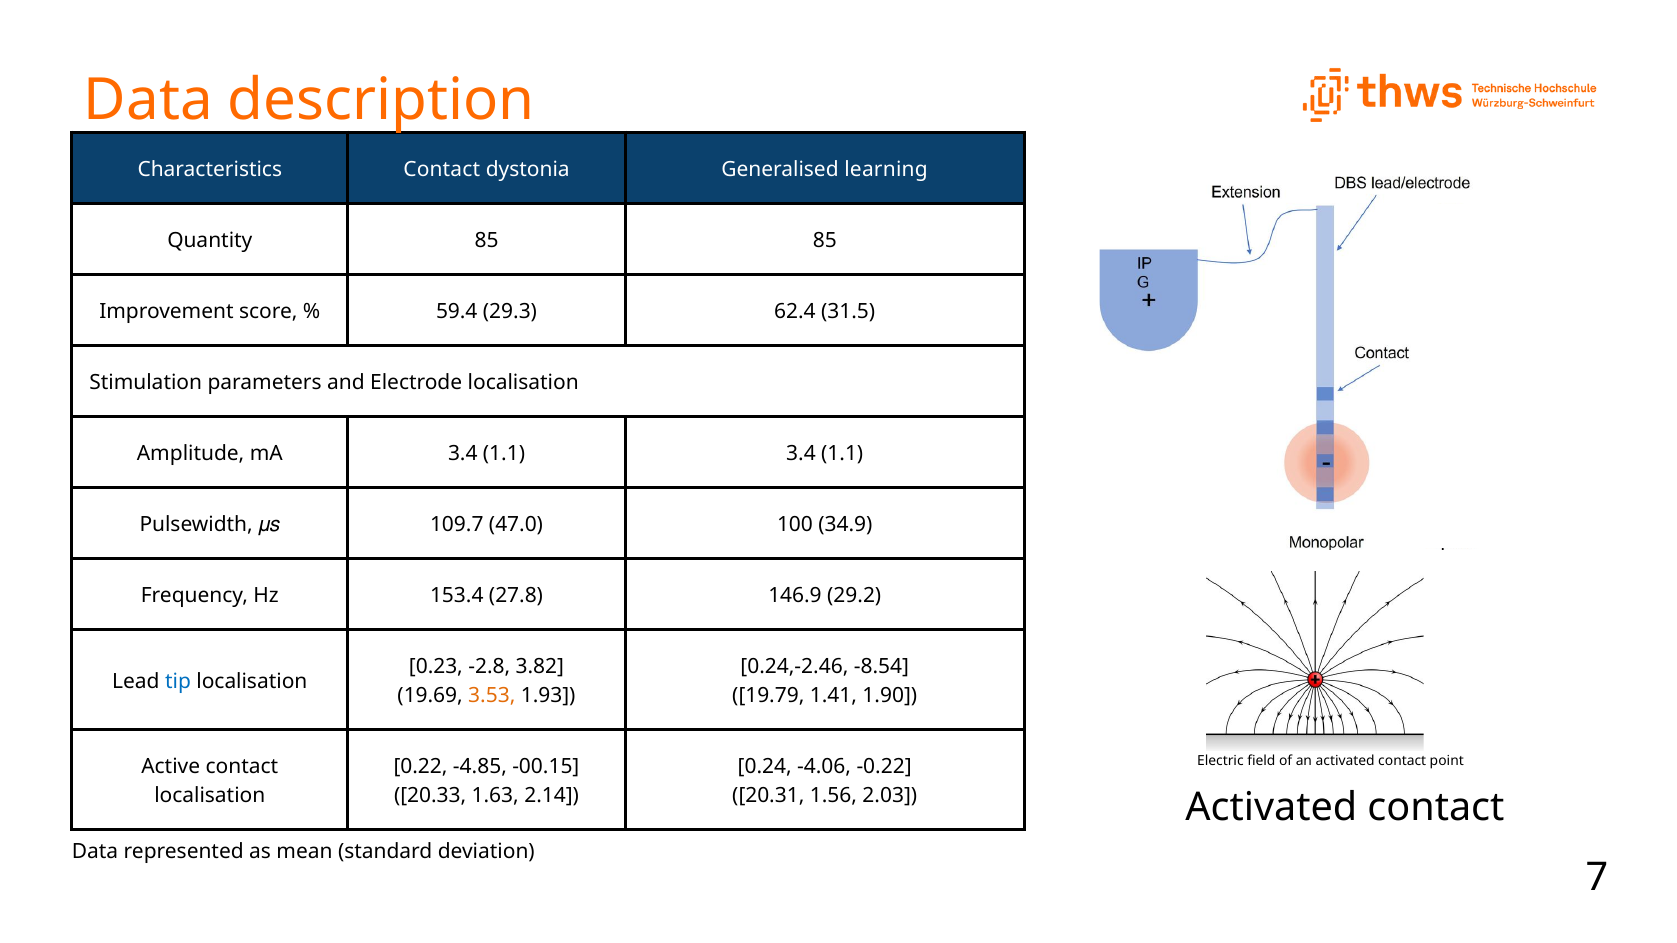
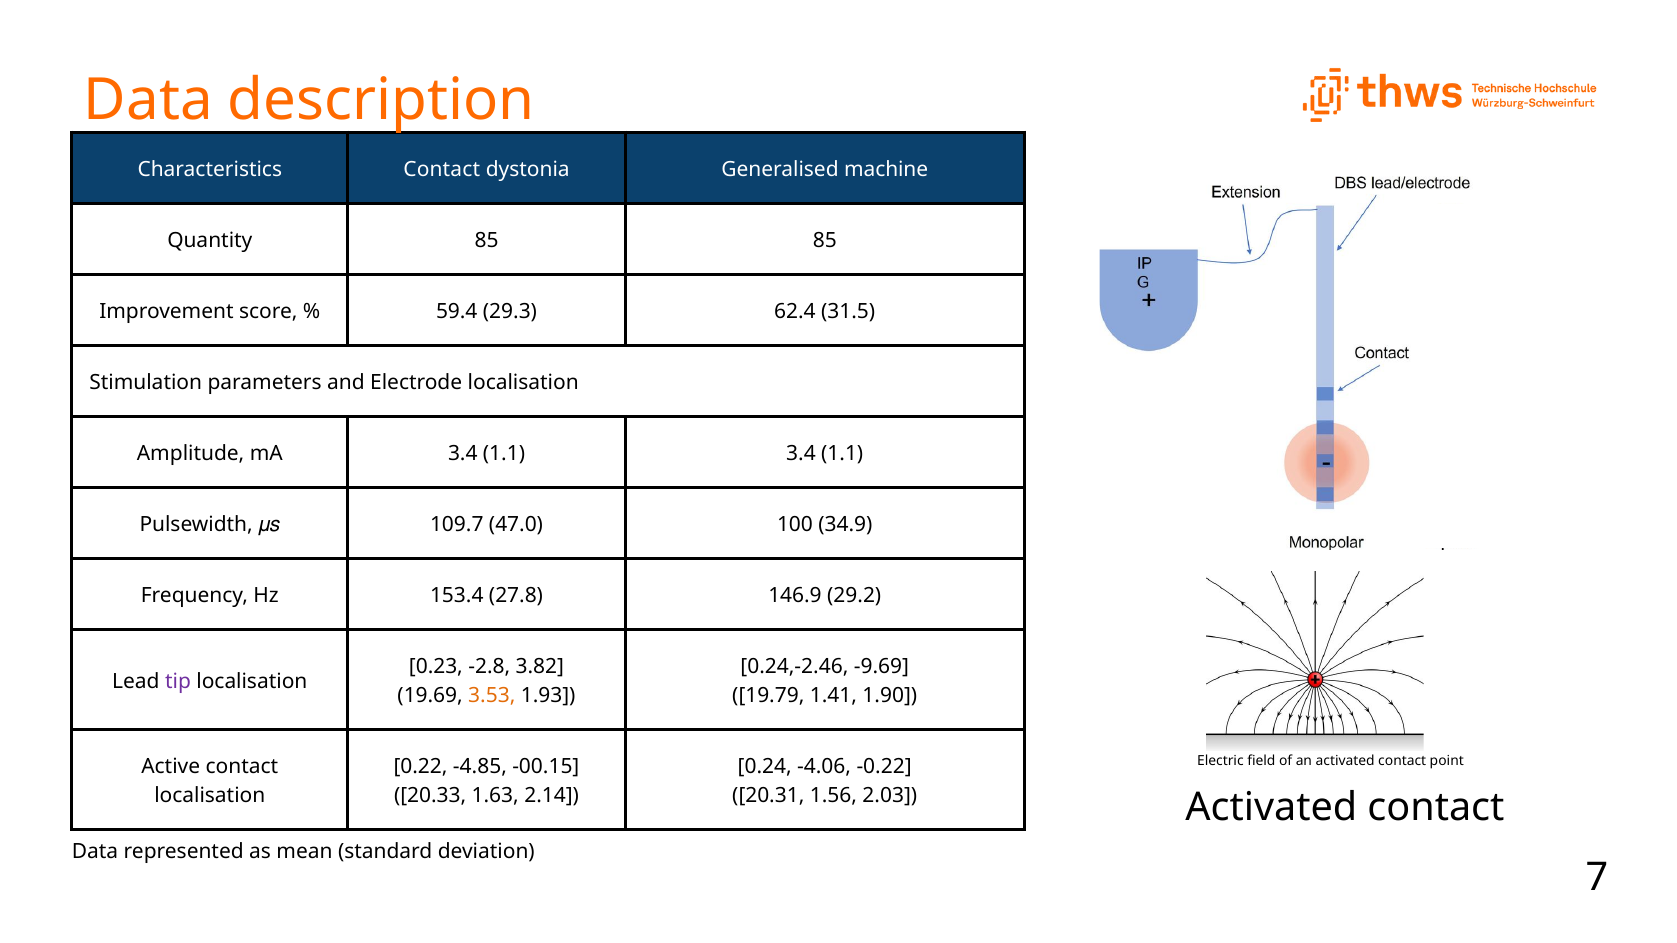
learning: learning -> machine
-8.54: -8.54 -> -9.69
tip colour: blue -> purple
